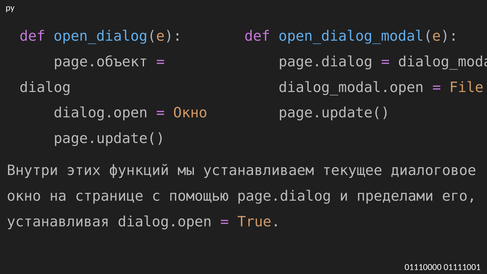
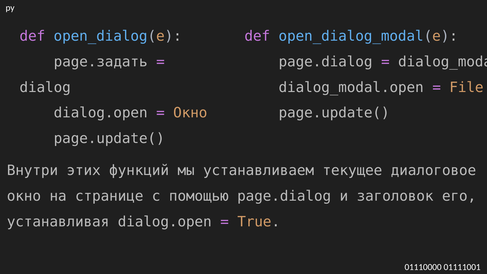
page.объект: page.объект -> page.задать
пределами: пределами -> заголовок
